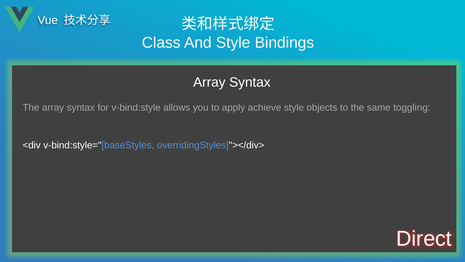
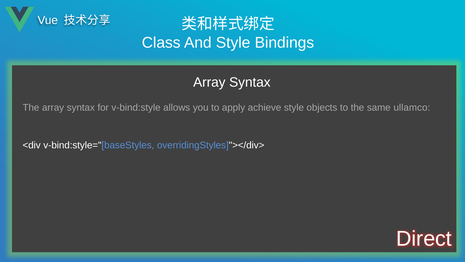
toggling: toggling -> ullamco
